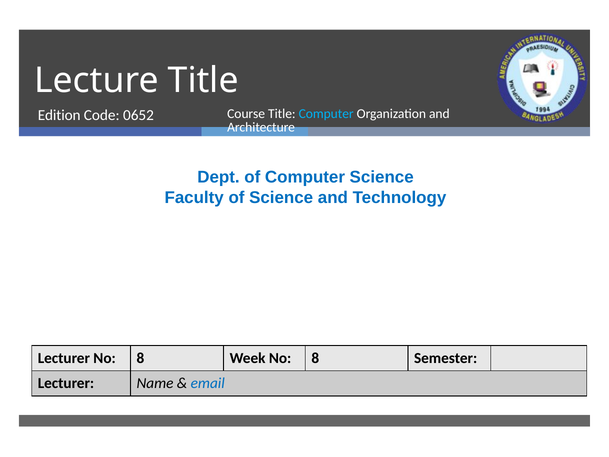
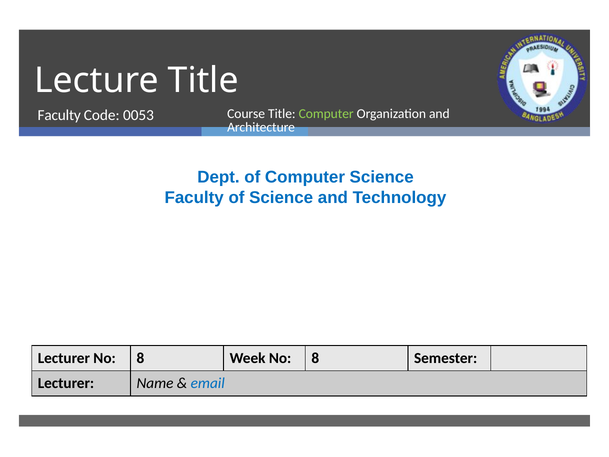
Computer at (326, 114) colour: light blue -> light green
Edition at (59, 115): Edition -> Faculty
0652: 0652 -> 0053
